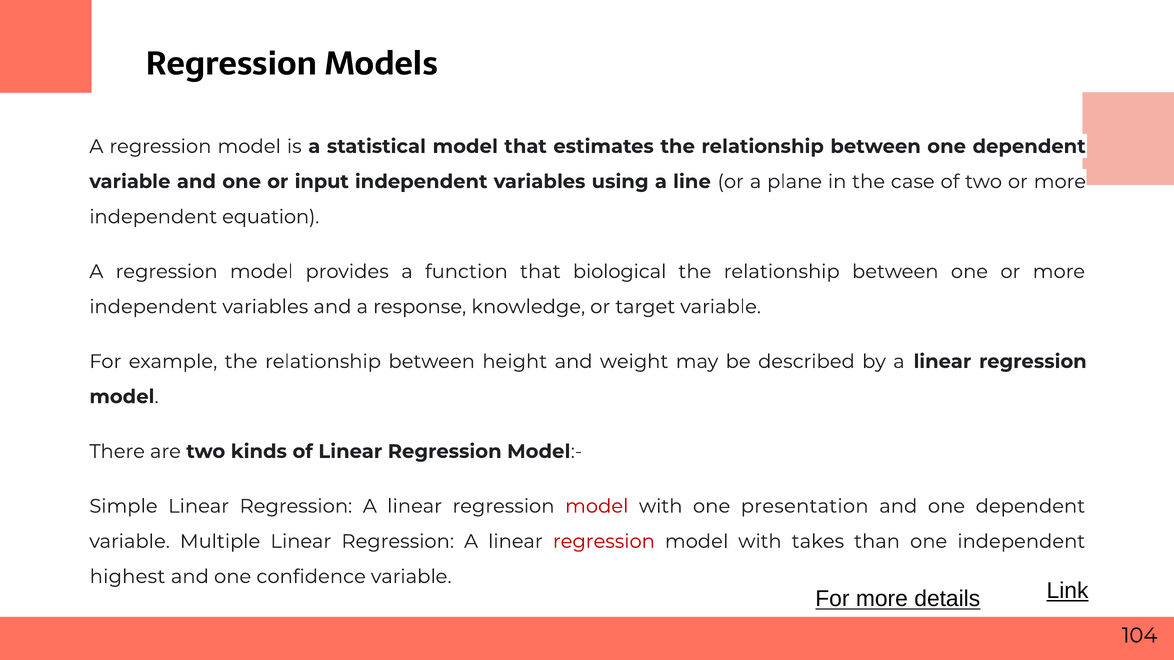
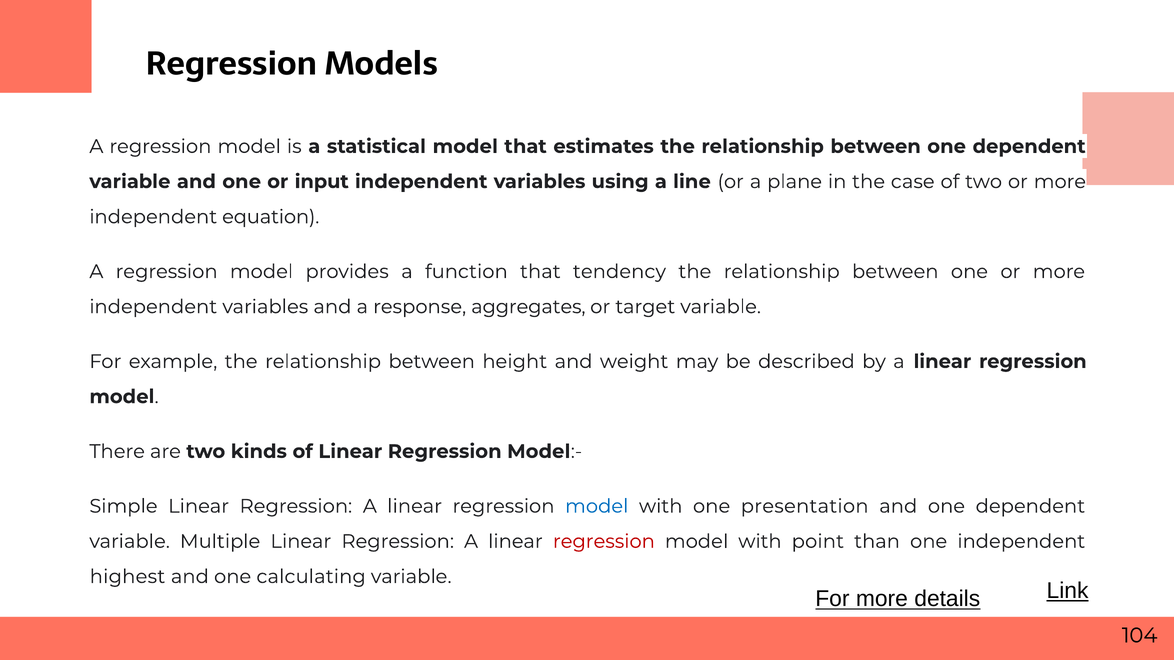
biological: biological -> tendency
knowledge: knowledge -> aggregates
model at (597, 507) colour: red -> blue
takes: takes -> point
confidence: confidence -> calculating
